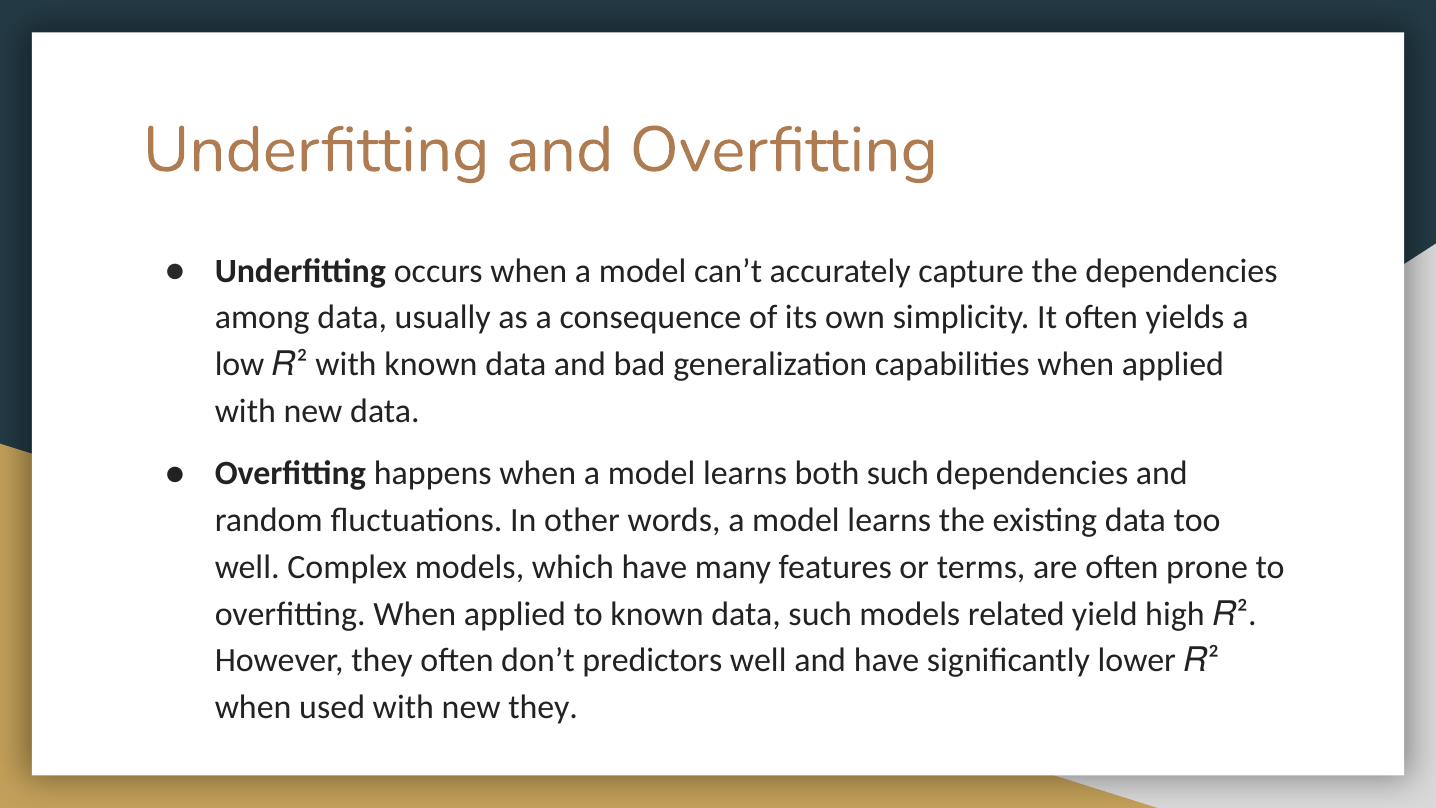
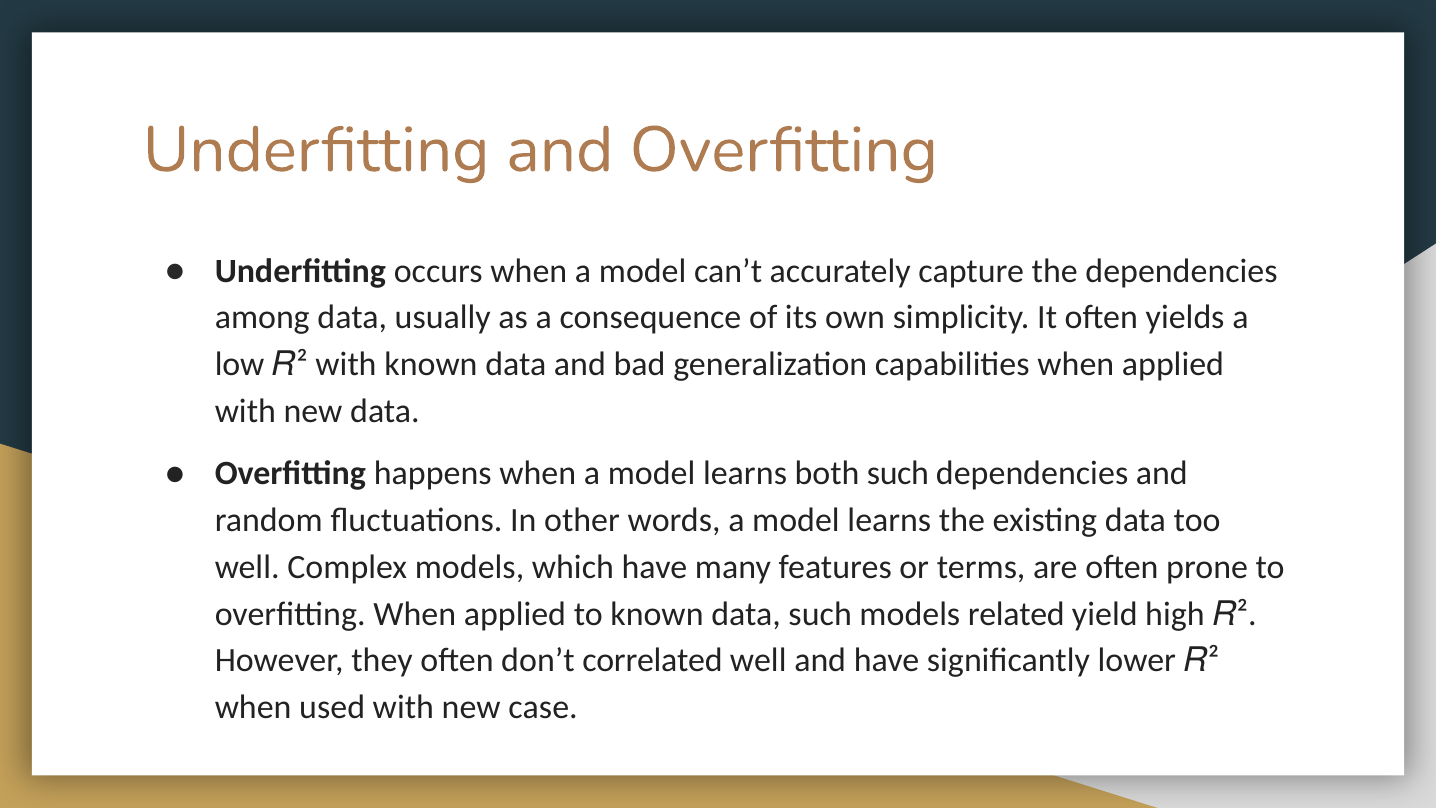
predictors: predictors -> correlated
new they: they -> case
